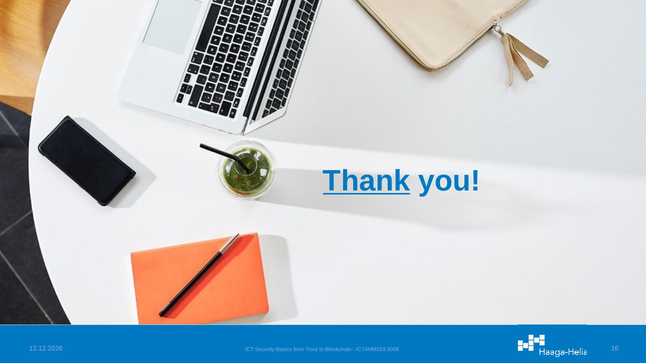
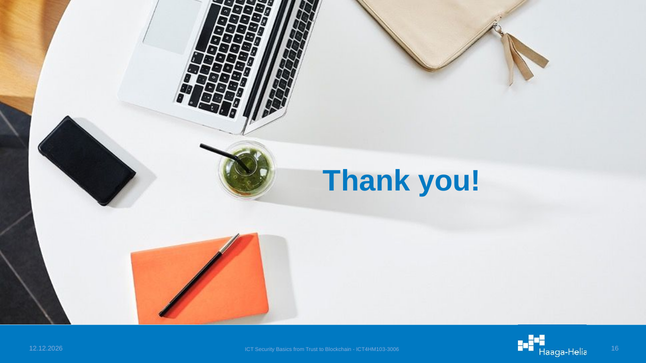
Thank underline: present -> none
